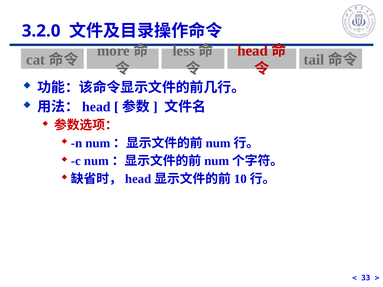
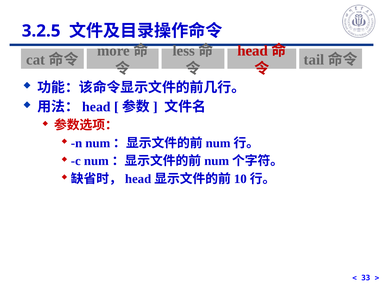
3.2.0: 3.2.0 -> 3.2.5
